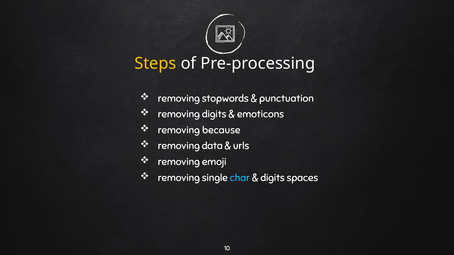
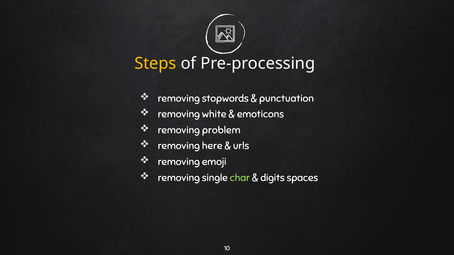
removing digits: digits -> white
because: because -> problem
data: data -> here
char colour: light blue -> light green
